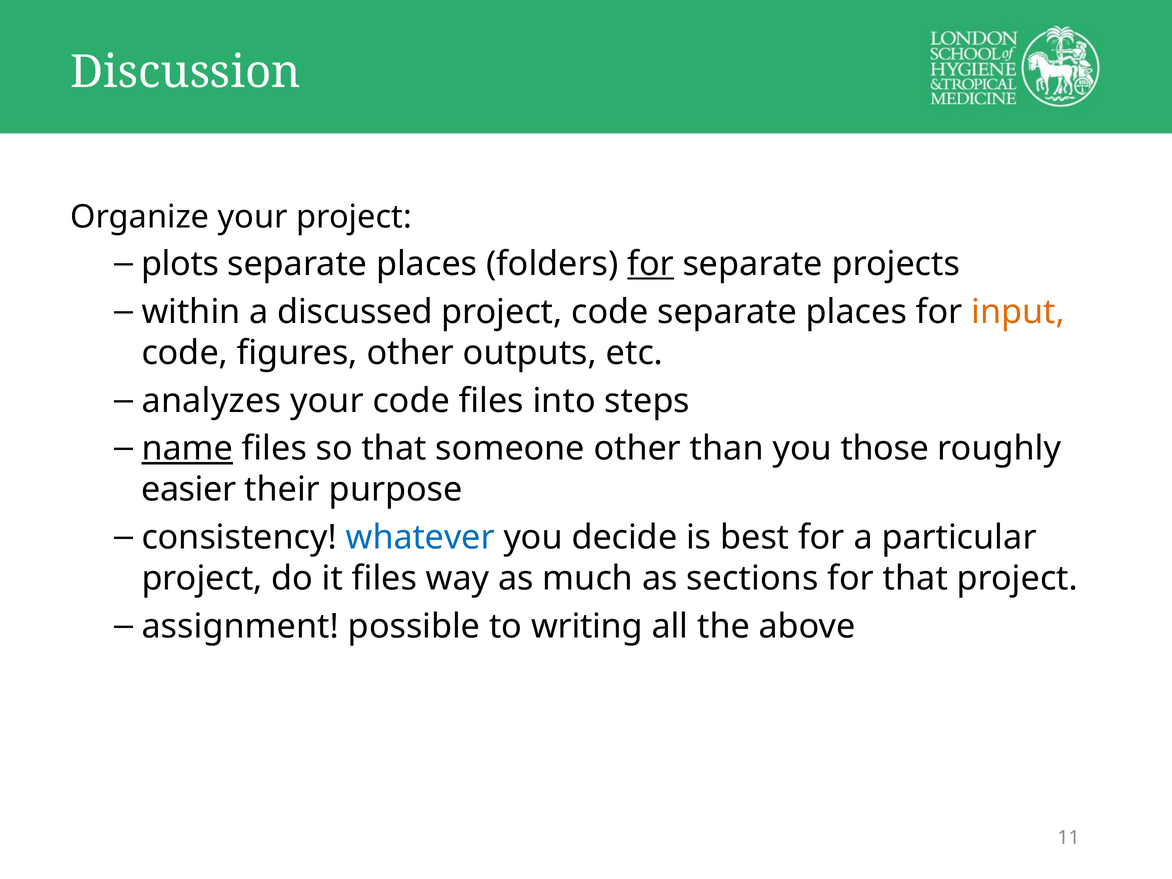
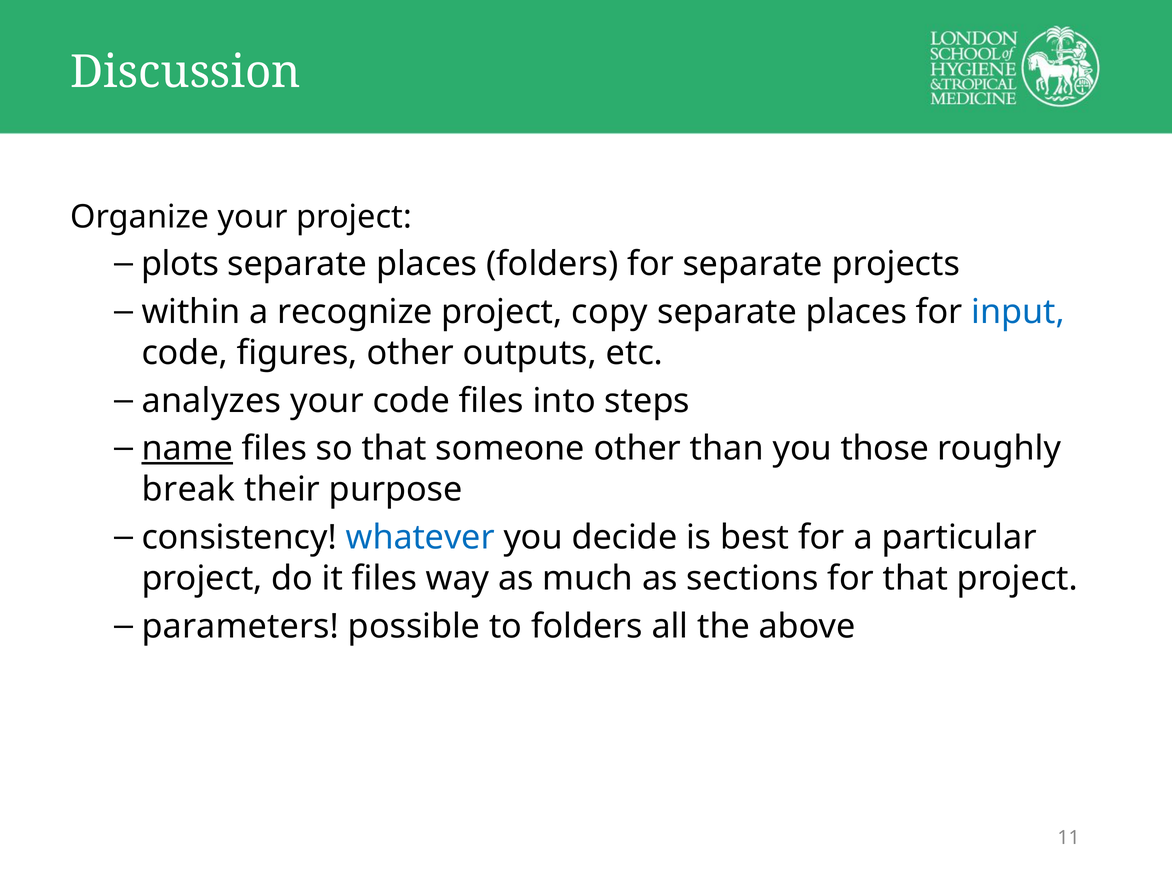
for at (651, 264) underline: present -> none
discussed: discussed -> recognize
project code: code -> copy
input colour: orange -> blue
easier: easier -> break
assignment: assignment -> parameters
to writing: writing -> folders
